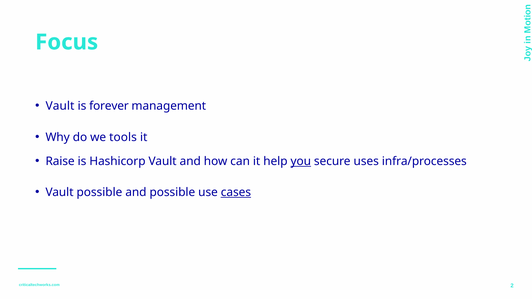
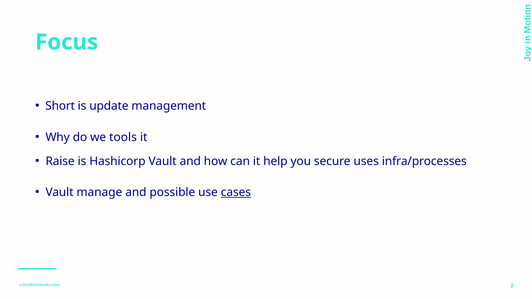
Vault at (60, 106): Vault -> Short
forever: forever -> update
you underline: present -> none
Vault possible: possible -> manage
